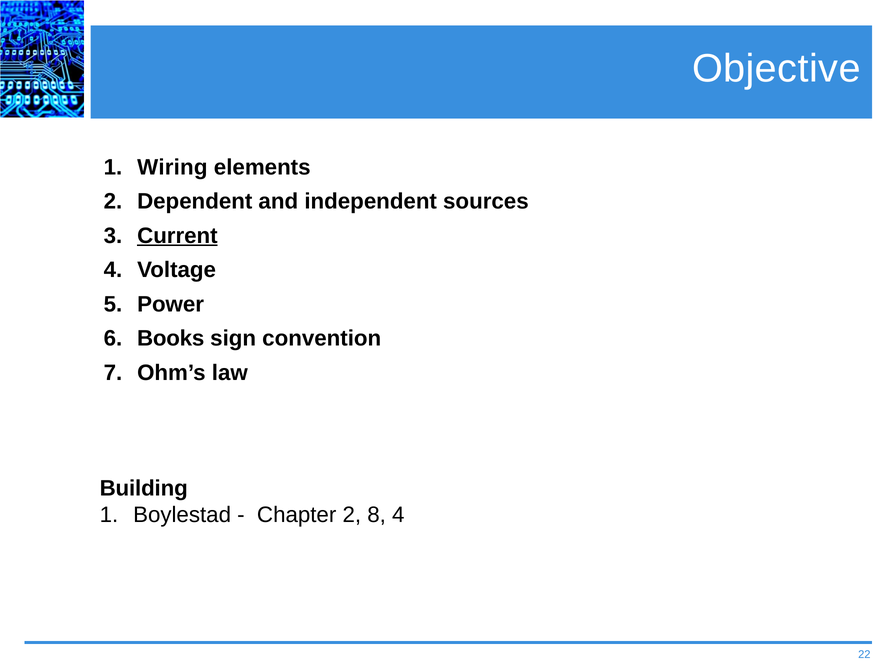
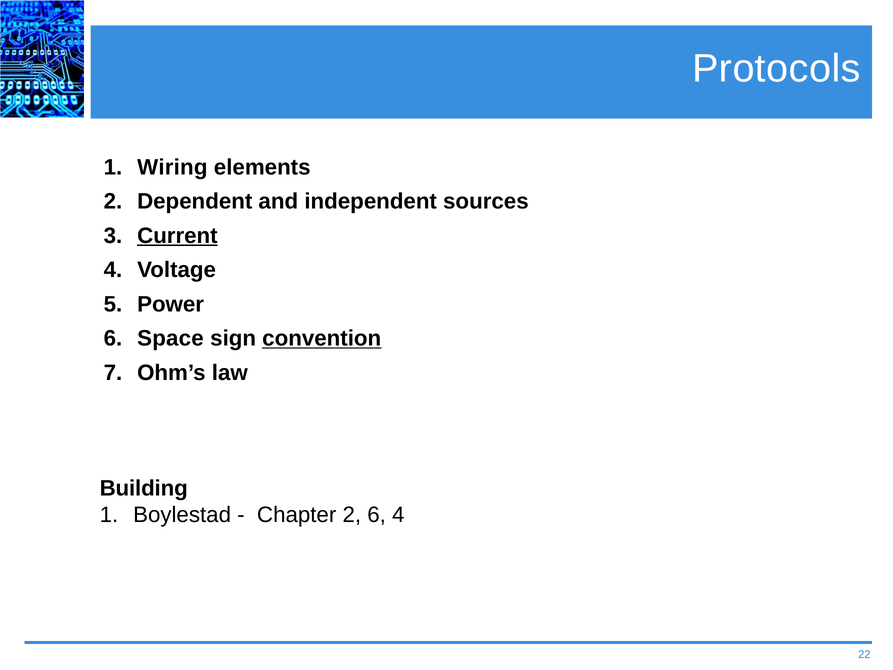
Objective: Objective -> Protocols
Books: Books -> Space
convention underline: none -> present
2 8: 8 -> 6
